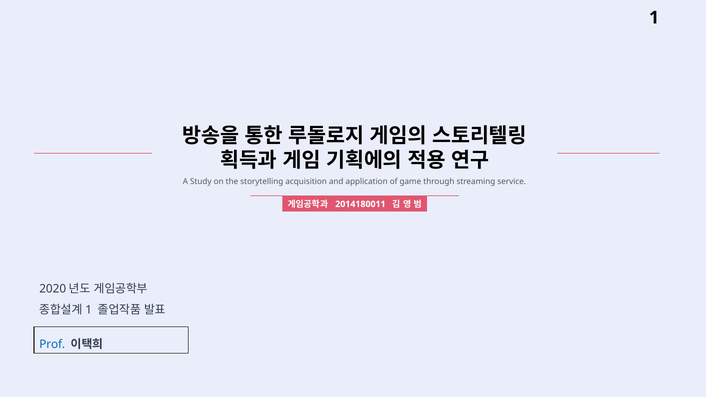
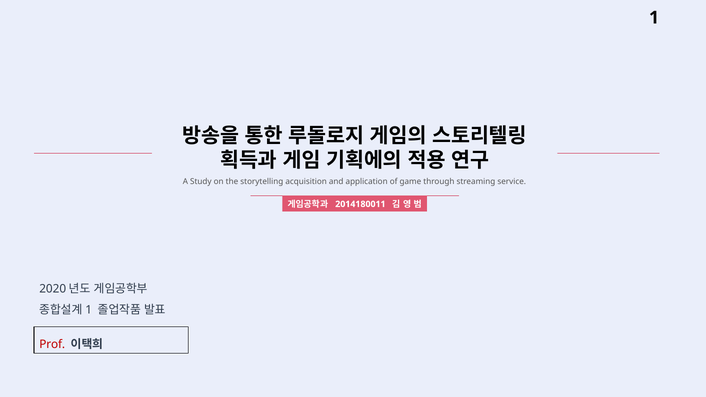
Prof colour: blue -> red
